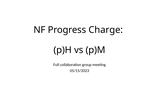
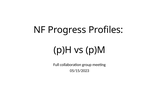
Charge: Charge -> Profiles
